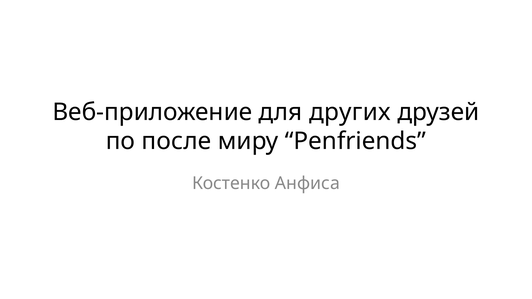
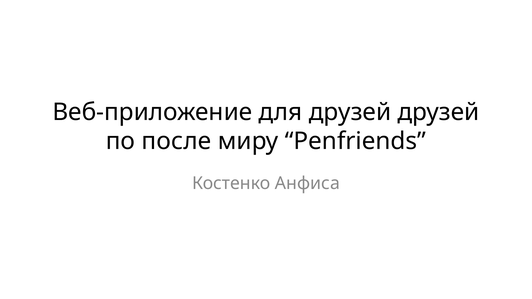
для других: других -> друзей
